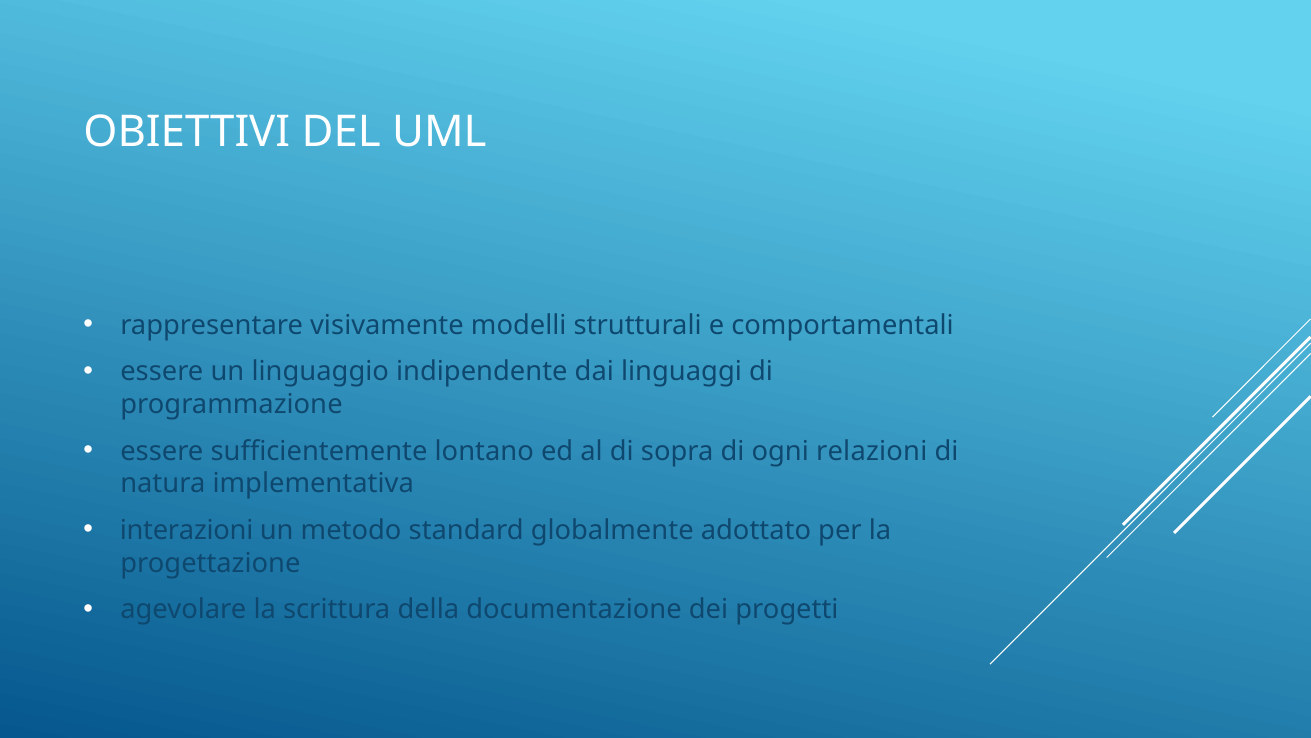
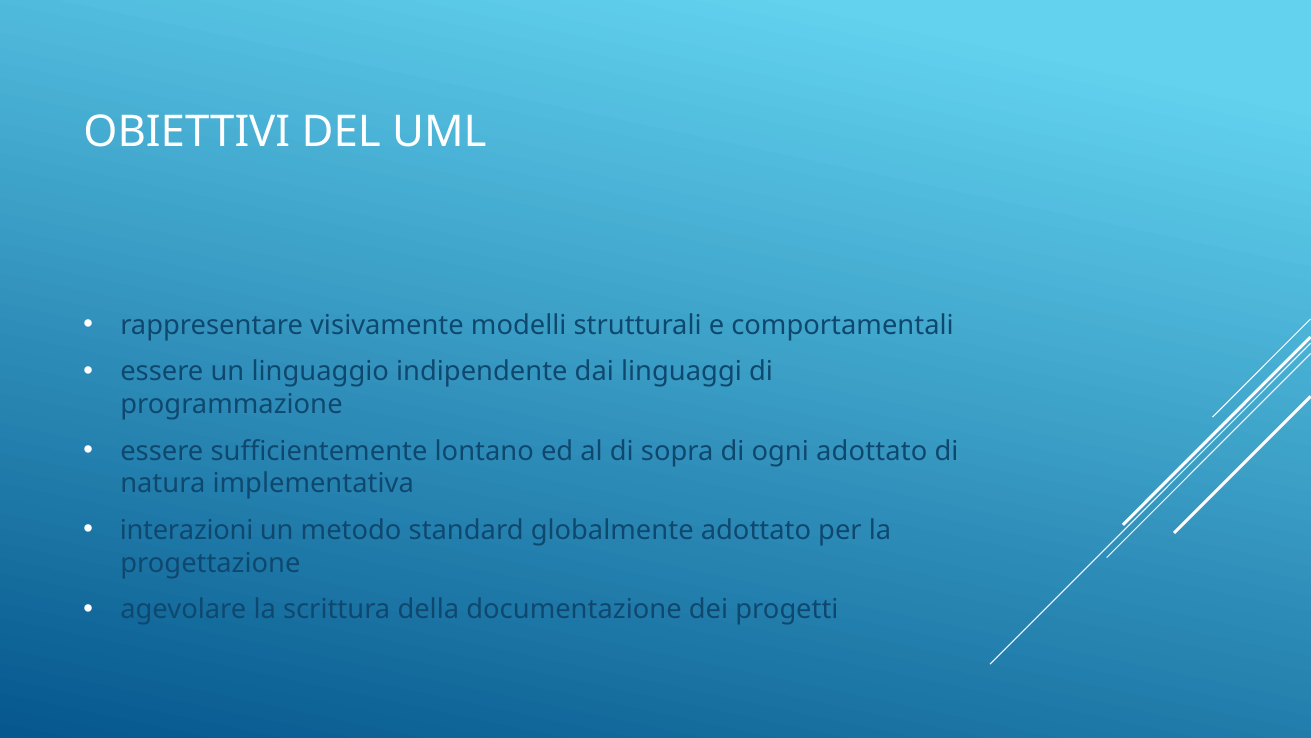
ogni relazioni: relazioni -> adottato
